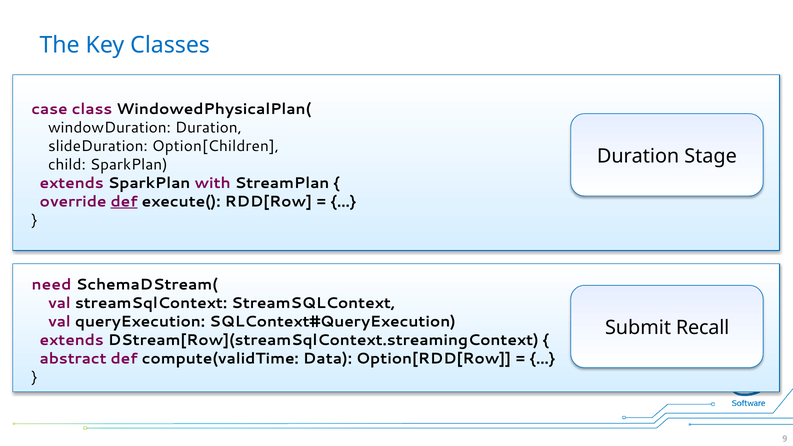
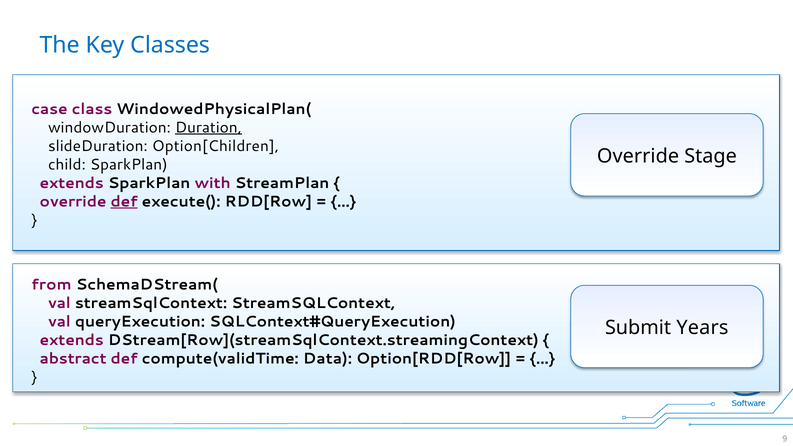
Duration at (208, 127) underline: none -> present
Duration at (638, 156): Duration -> Override
need: need -> from
Recall: Recall -> Years
